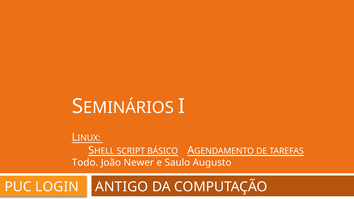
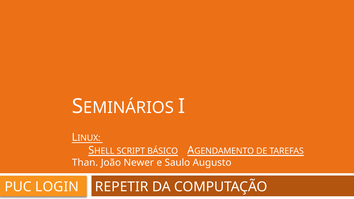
Todo: Todo -> Than
ANTIGO: ANTIGO -> REPETIR
